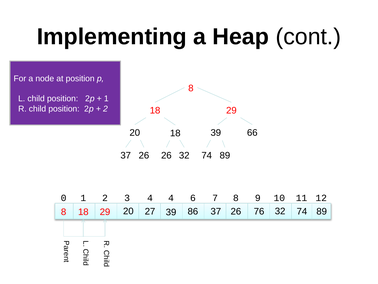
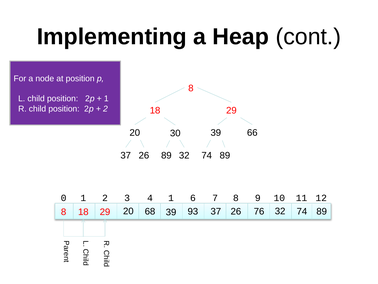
20 18: 18 -> 30
26 26: 26 -> 89
4 4: 4 -> 1
27: 27 -> 68
86: 86 -> 93
